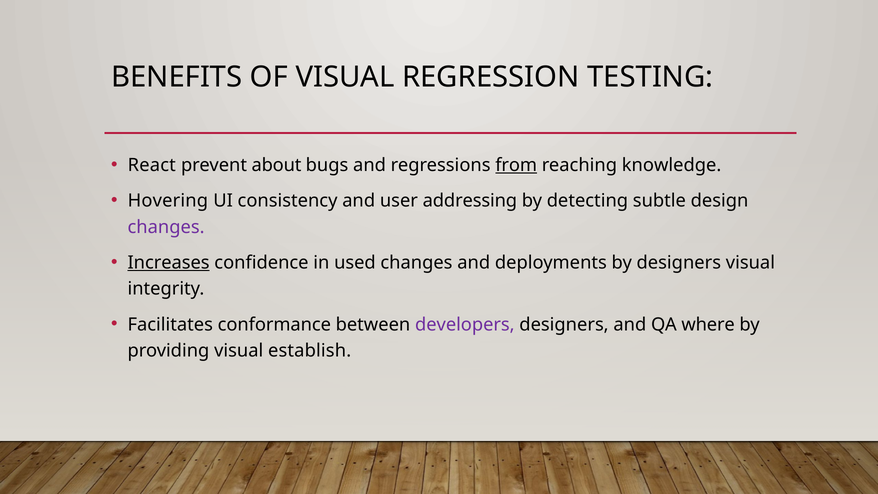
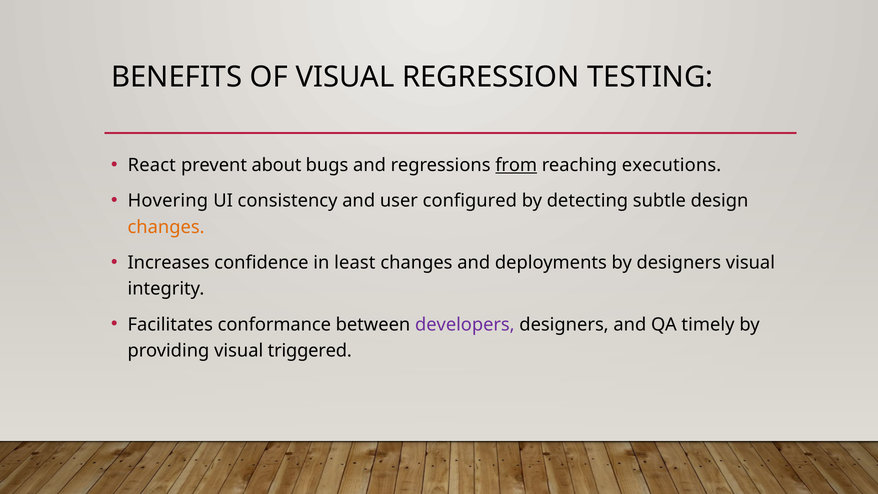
knowledge: knowledge -> executions
addressing: addressing -> configured
changes at (166, 227) colour: purple -> orange
Increases underline: present -> none
used: used -> least
where: where -> timely
establish: establish -> triggered
